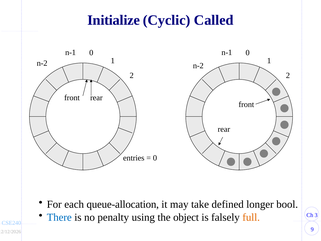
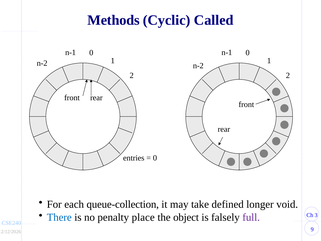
Initialize: Initialize -> Methods
queue-allocation: queue-allocation -> queue-collection
bool: bool -> void
using: using -> place
full colour: orange -> purple
